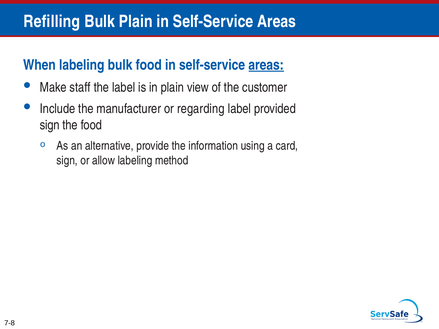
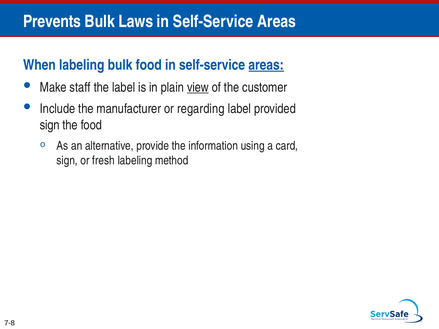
Refilling: Refilling -> Prevents
Bulk Plain: Plain -> Laws
view underline: none -> present
allow: allow -> fresh
